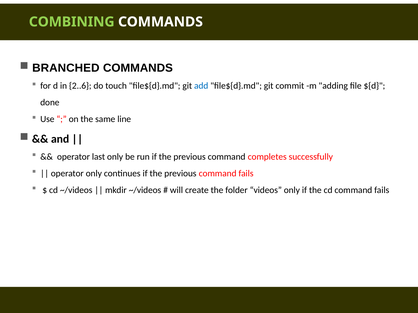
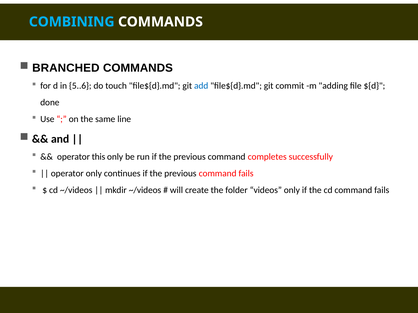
COMBINING colour: light green -> light blue
2..6: 2..6 -> 5..6
last: last -> this
